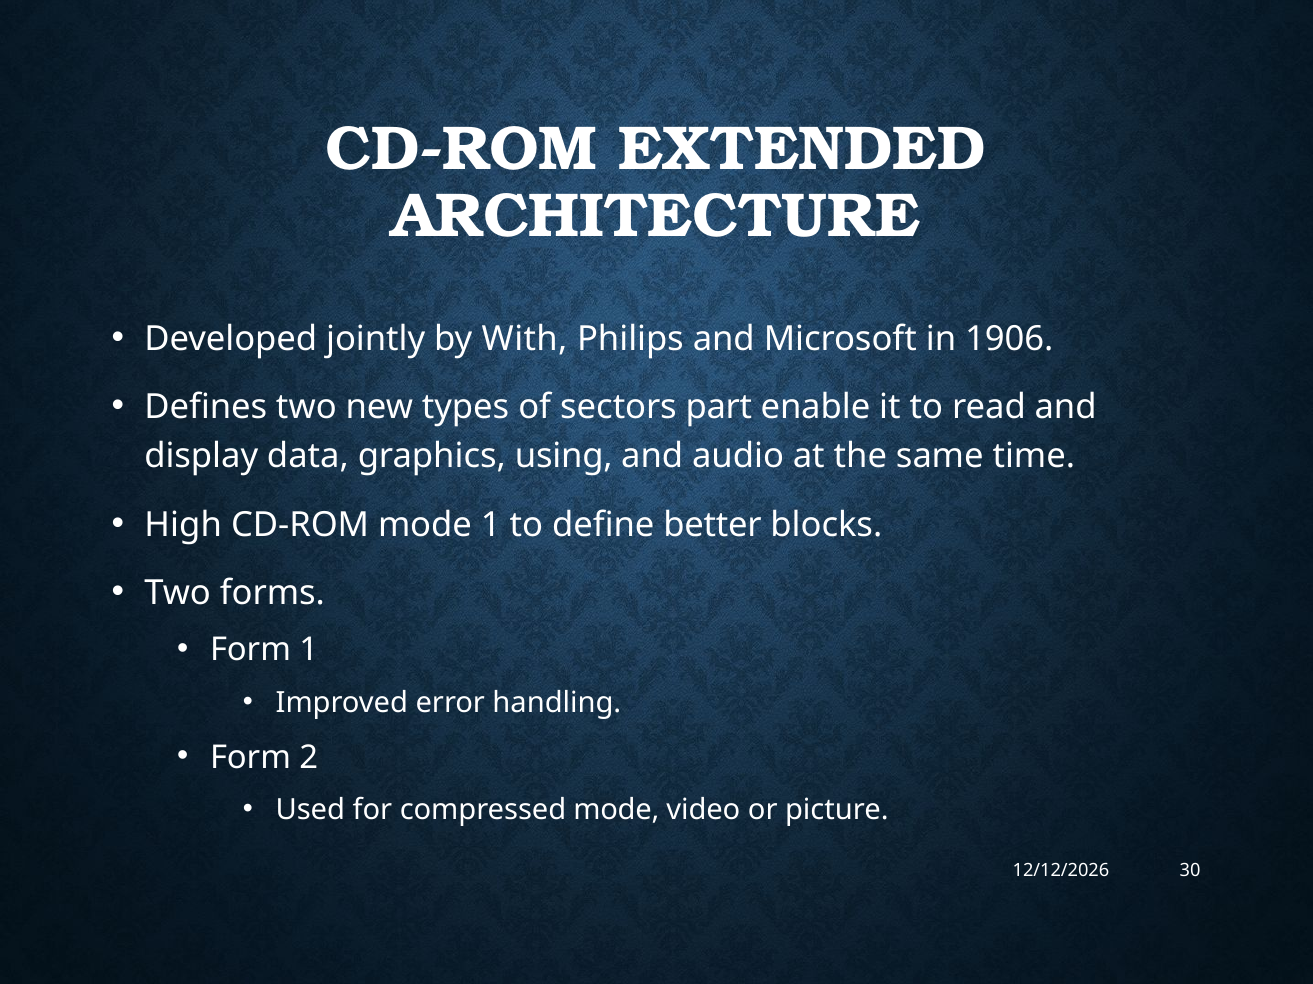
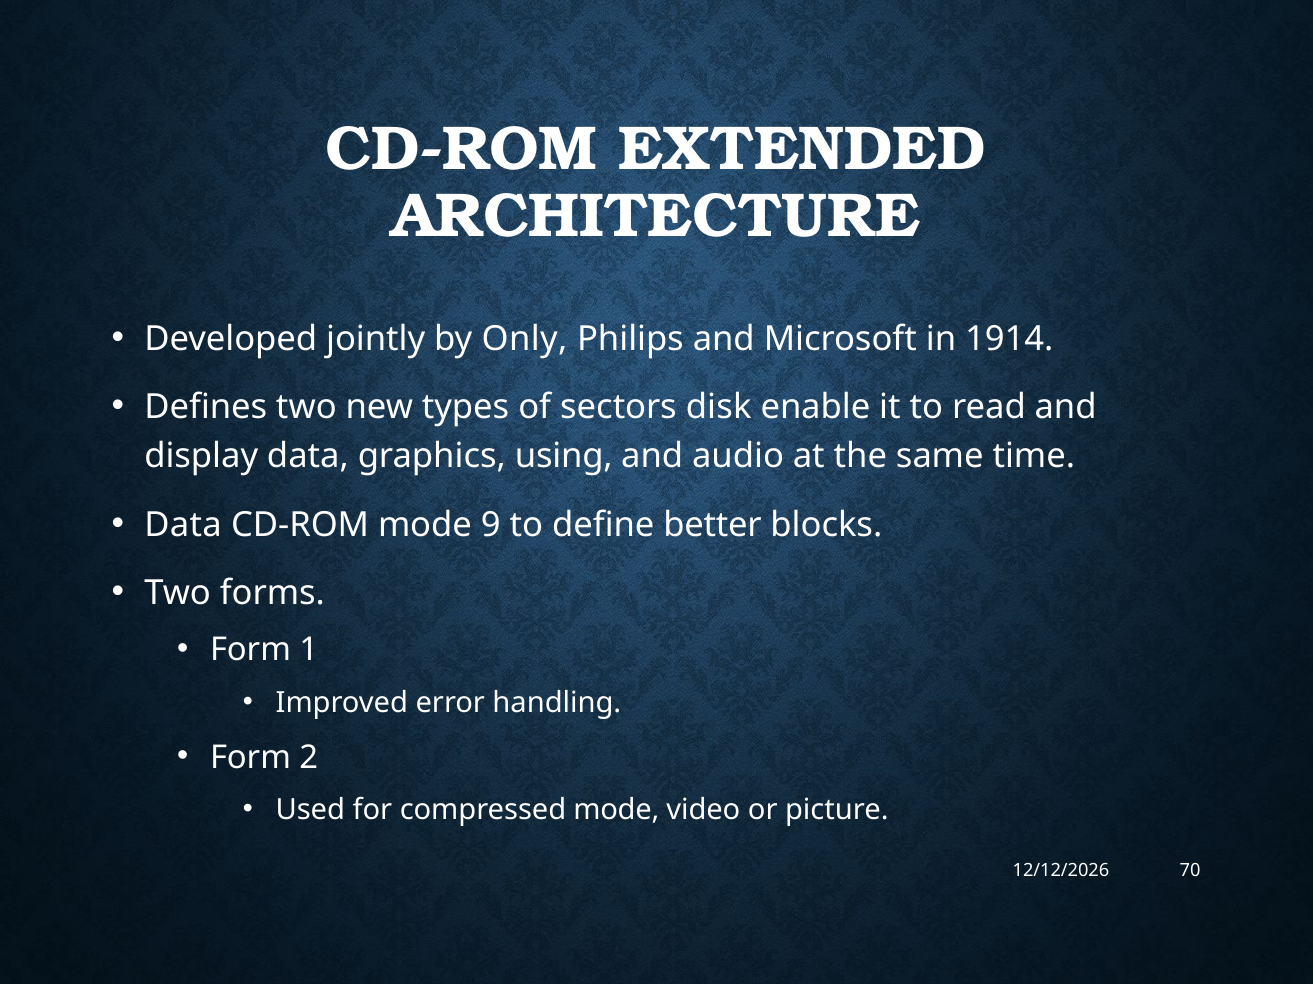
With: With -> Only
1906: 1906 -> 1914
part: part -> disk
High at (183, 525): High -> Data
mode 1: 1 -> 9
30: 30 -> 70
